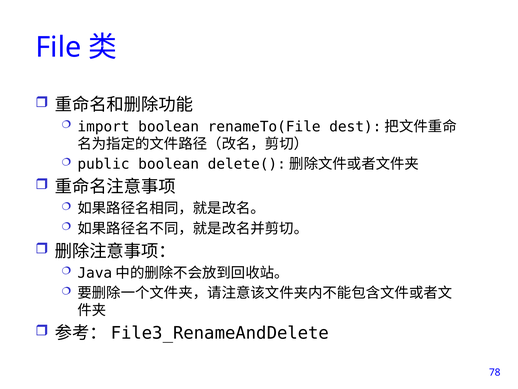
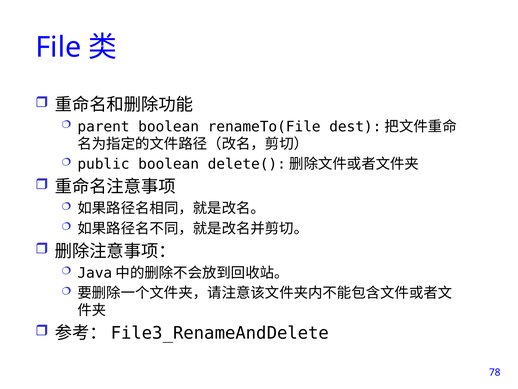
import: import -> parent
